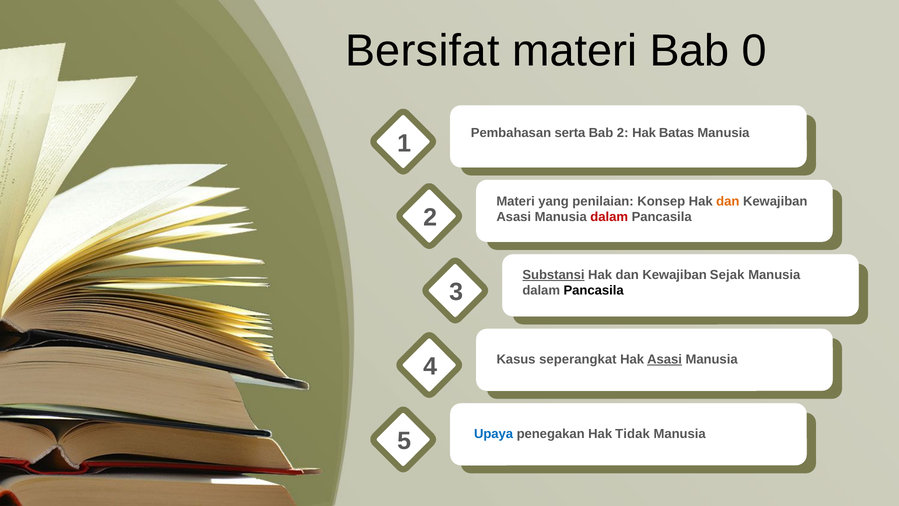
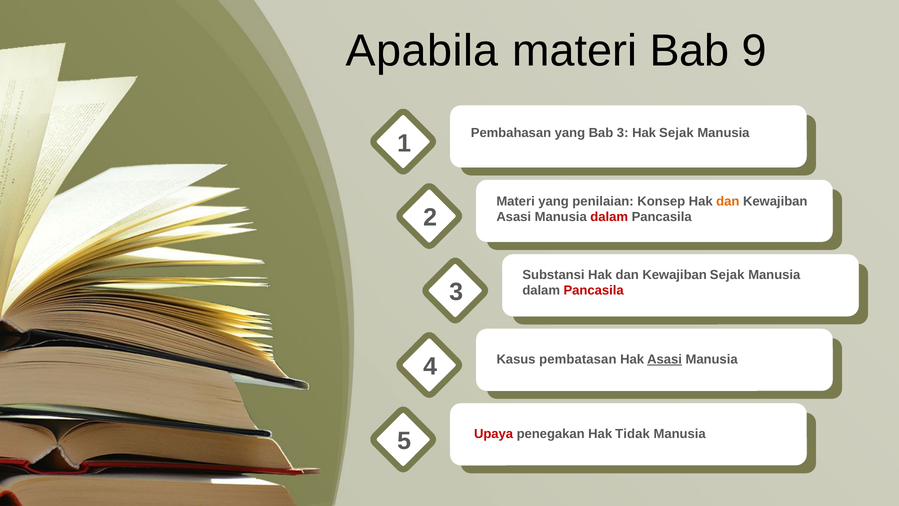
Bersifat: Bersifat -> Apabila
0: 0 -> 9
Pembahasan serta: serta -> yang
Bab 2: 2 -> 3
Hak Batas: Batas -> Sejak
Substansi underline: present -> none
Pancasila at (594, 290) colour: black -> red
seperangkat: seperangkat -> pembatasan
Upaya colour: blue -> red
